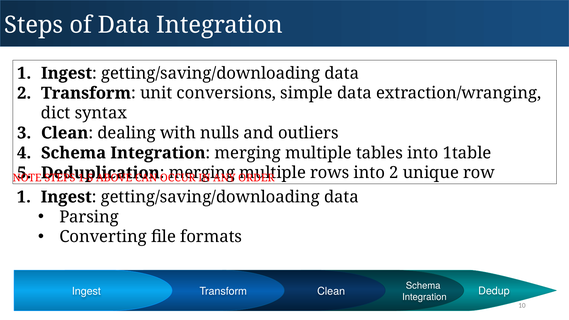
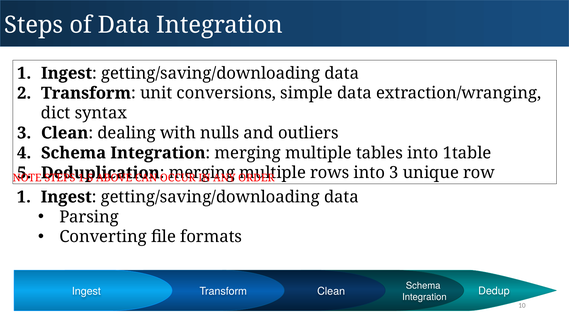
into 2: 2 -> 3
